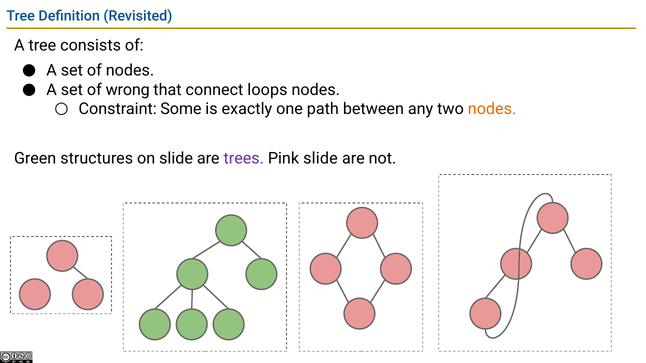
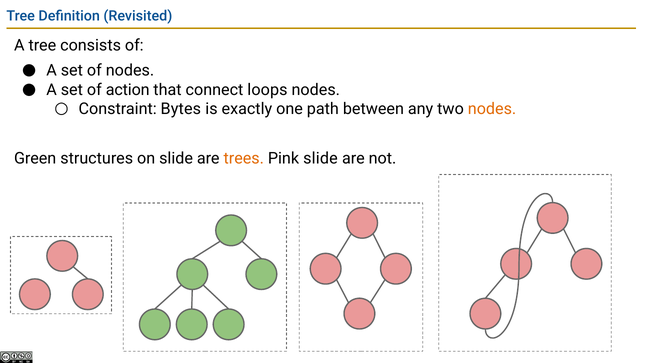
wrong: wrong -> action
Some: Some -> Bytes
trees colour: purple -> orange
